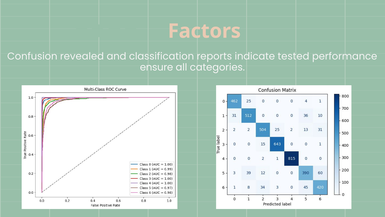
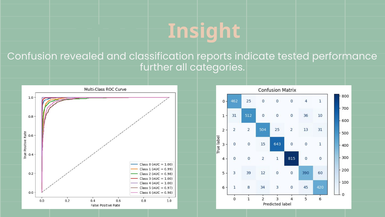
Factors: Factors -> Insight
ensure: ensure -> further
